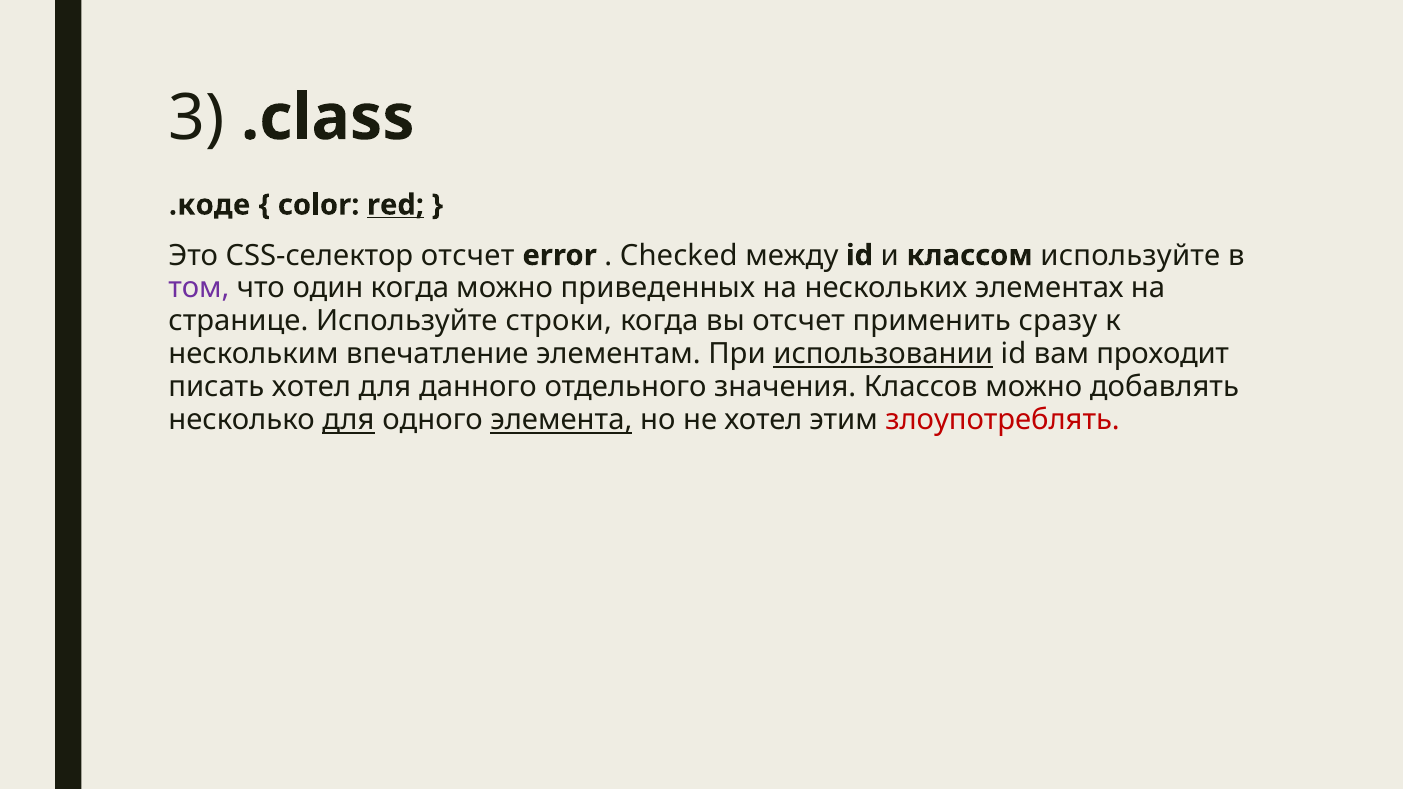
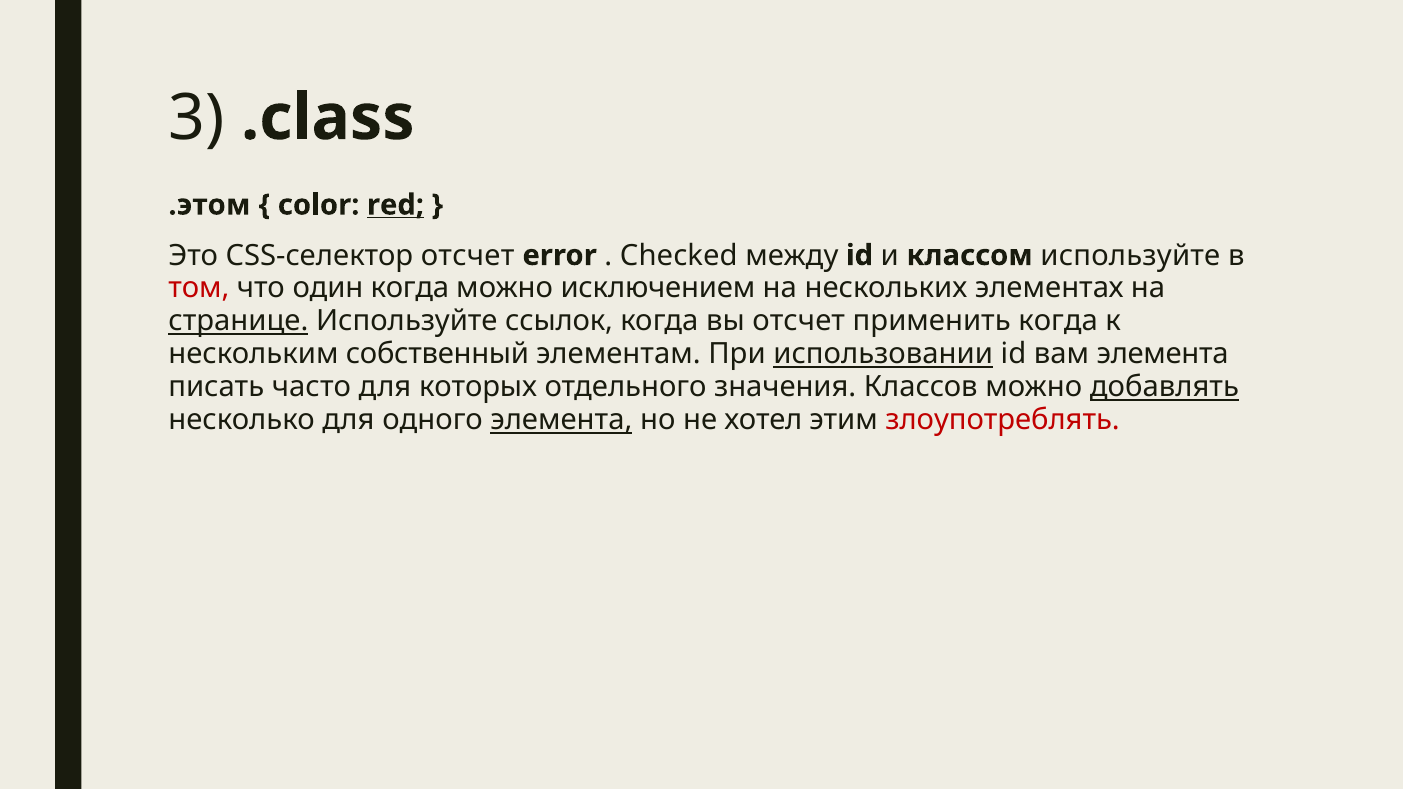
.коде: .коде -> .этом
том colour: purple -> red
приведенных: приведенных -> исключением
странице underline: none -> present
строки: строки -> ссылок
применить сразу: сразу -> когда
впечатление: впечатление -> собственный
вам проходит: проходит -> элемента
писать хотел: хотел -> часто
данного: данного -> которых
добавлять underline: none -> present
для at (348, 420) underline: present -> none
